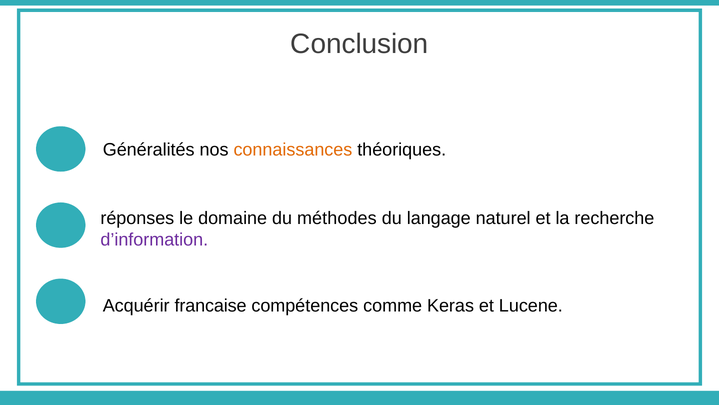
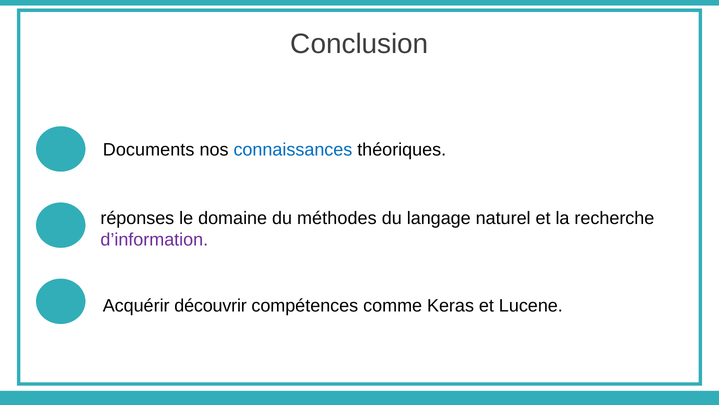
Généralités: Généralités -> Documents
connaissances colour: orange -> blue
francaise: francaise -> découvrir
